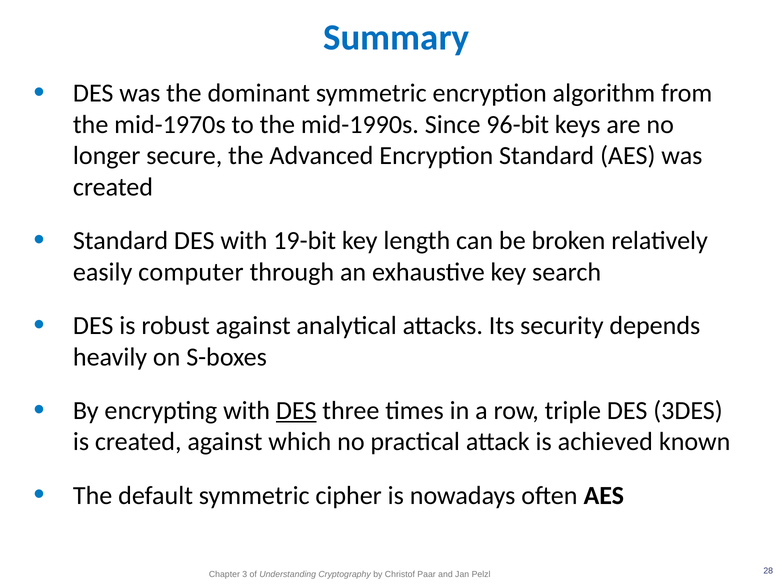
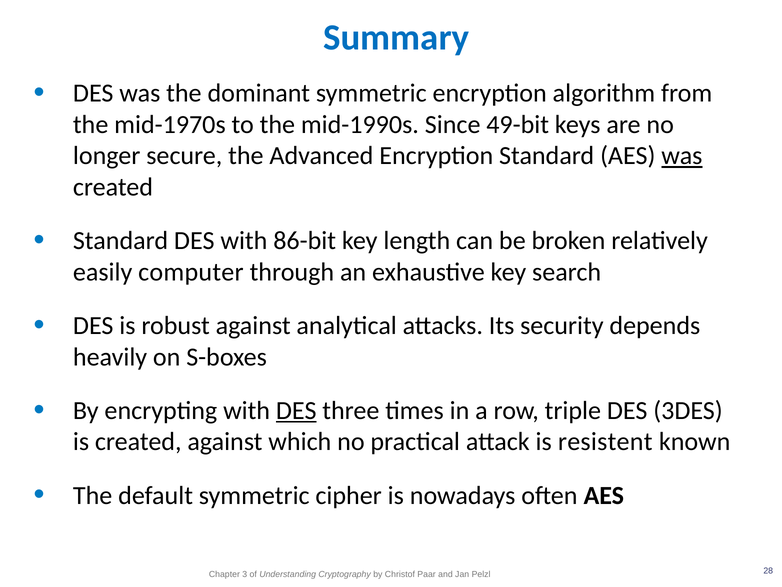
96-bit: 96-bit -> 49-bit
was at (682, 156) underline: none -> present
19-bit: 19-bit -> 86-bit
achieved: achieved -> resistent
